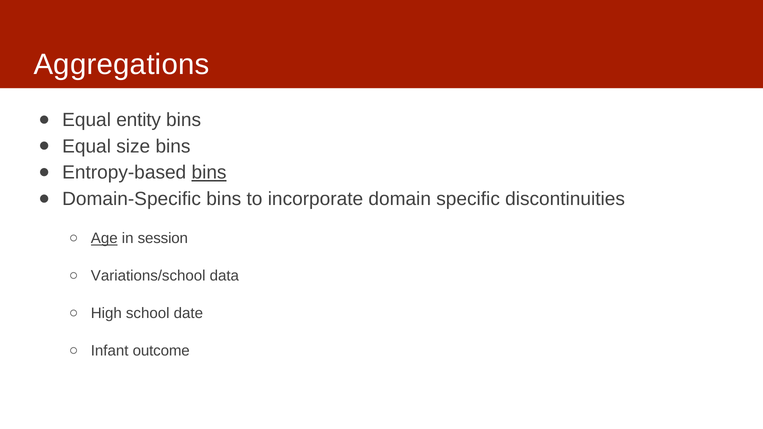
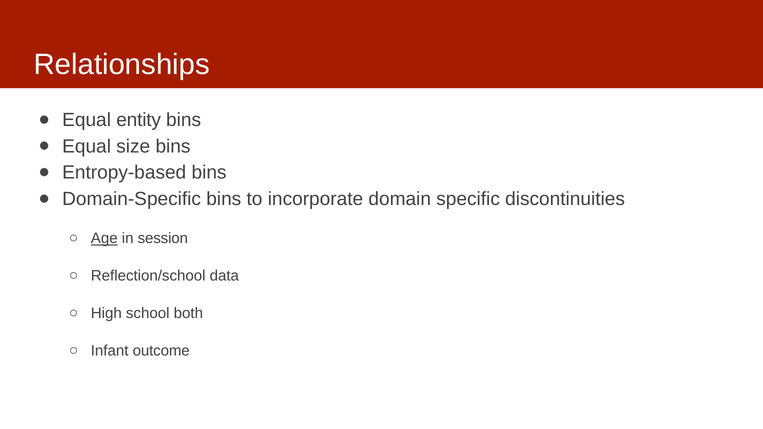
Aggregations: Aggregations -> Relationships
bins at (209, 173) underline: present -> none
Variations/school: Variations/school -> Reflection/school
date: date -> both
